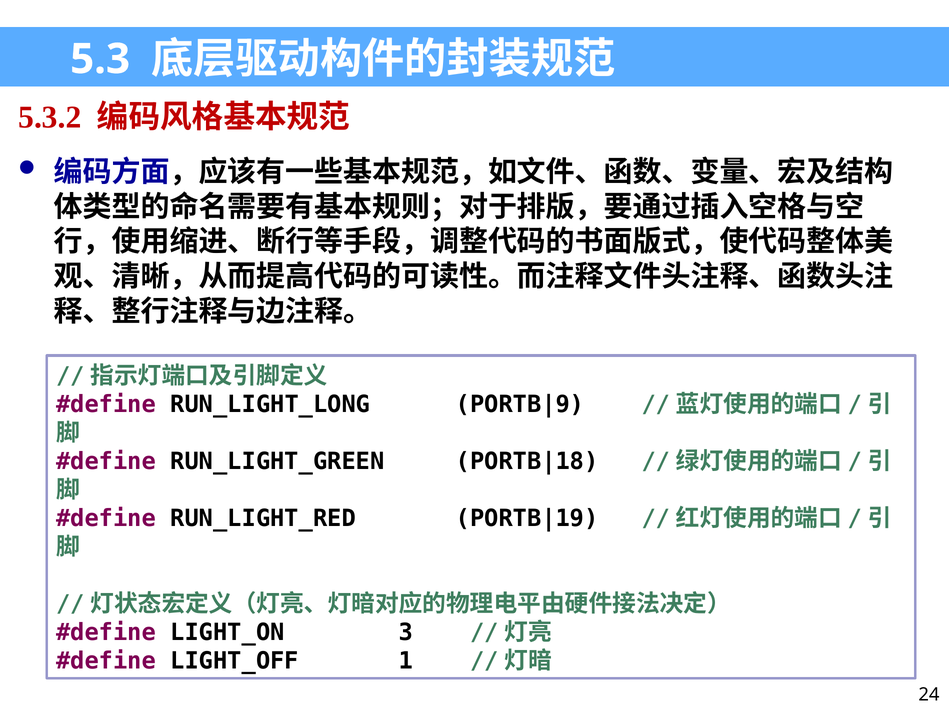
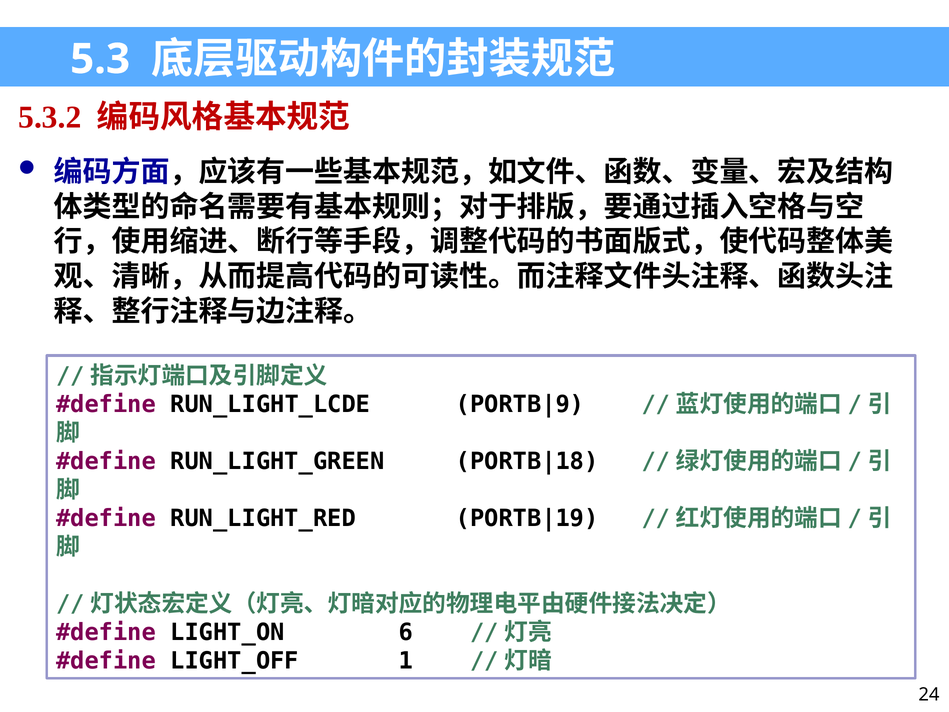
RUN_LIGHT_LONG: RUN_LIGHT_LONG -> RUN_LIGHT_LCDE
3: 3 -> 6
